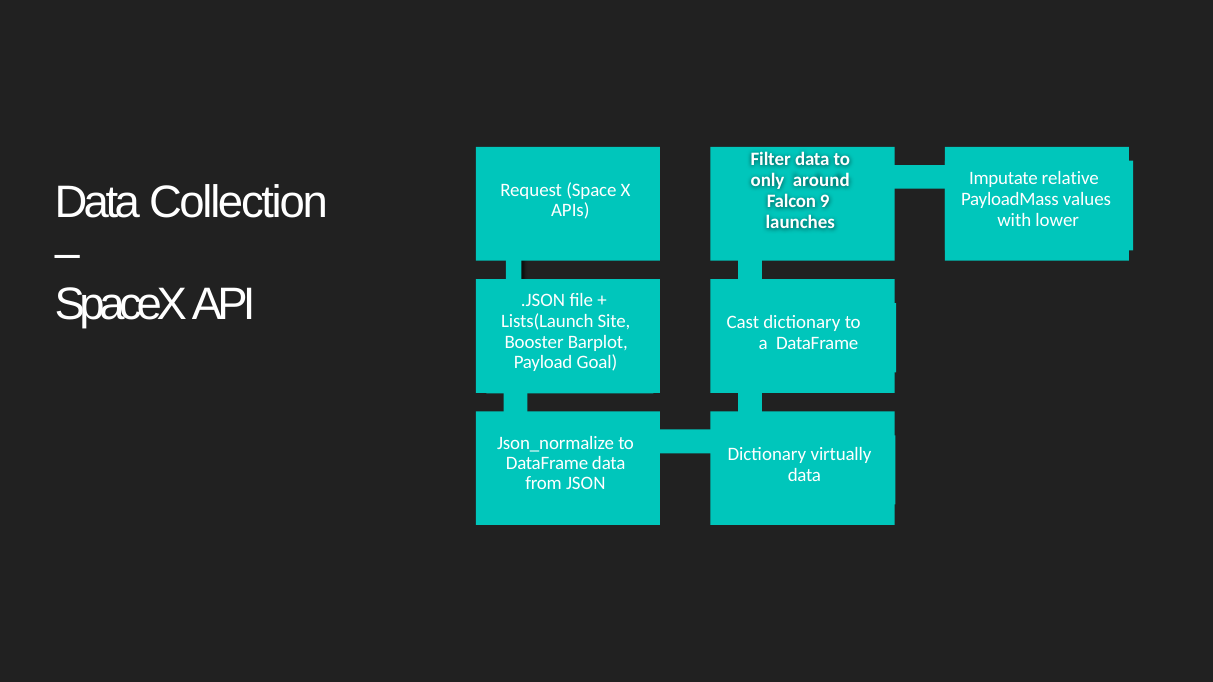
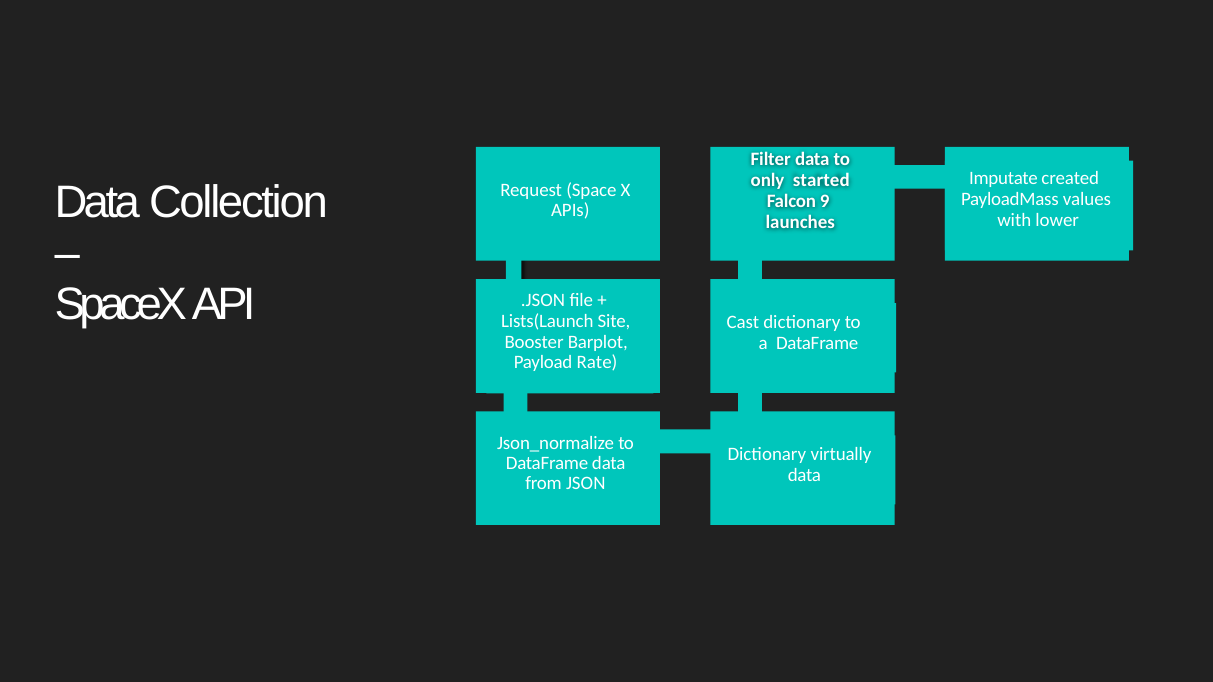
relative: relative -> created
around: around -> started
Goal: Goal -> Rate
